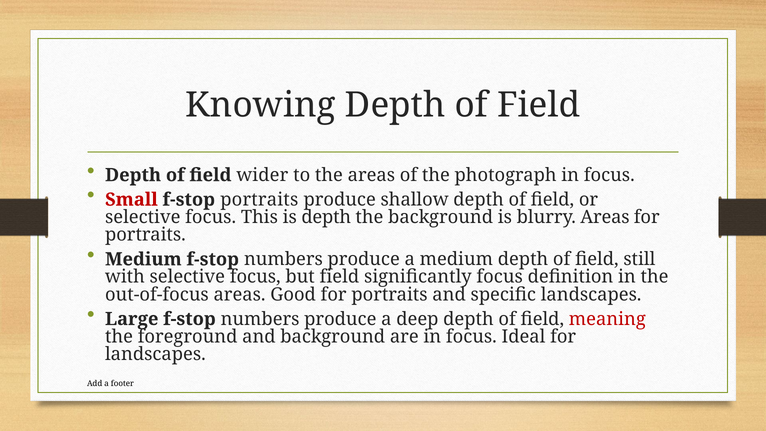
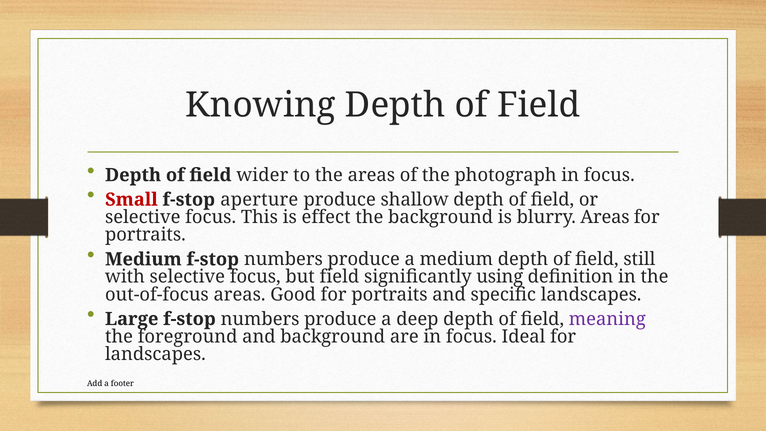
f-stop portraits: portraits -> aperture
is depth: depth -> effect
significantly focus: focus -> using
meaning colour: red -> purple
